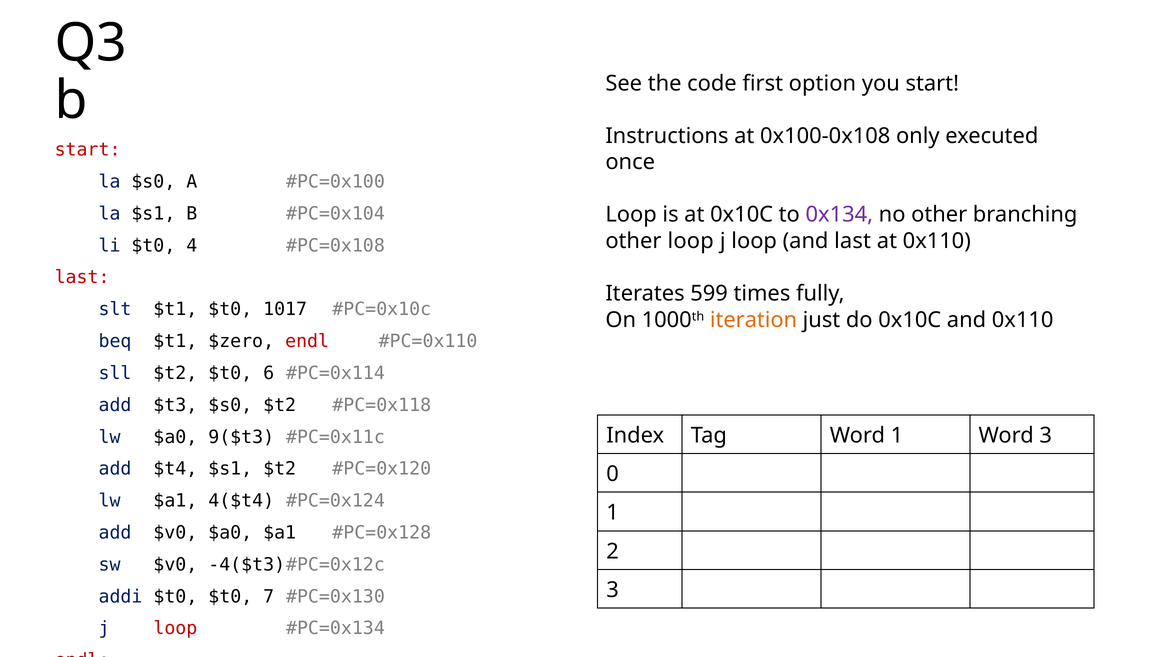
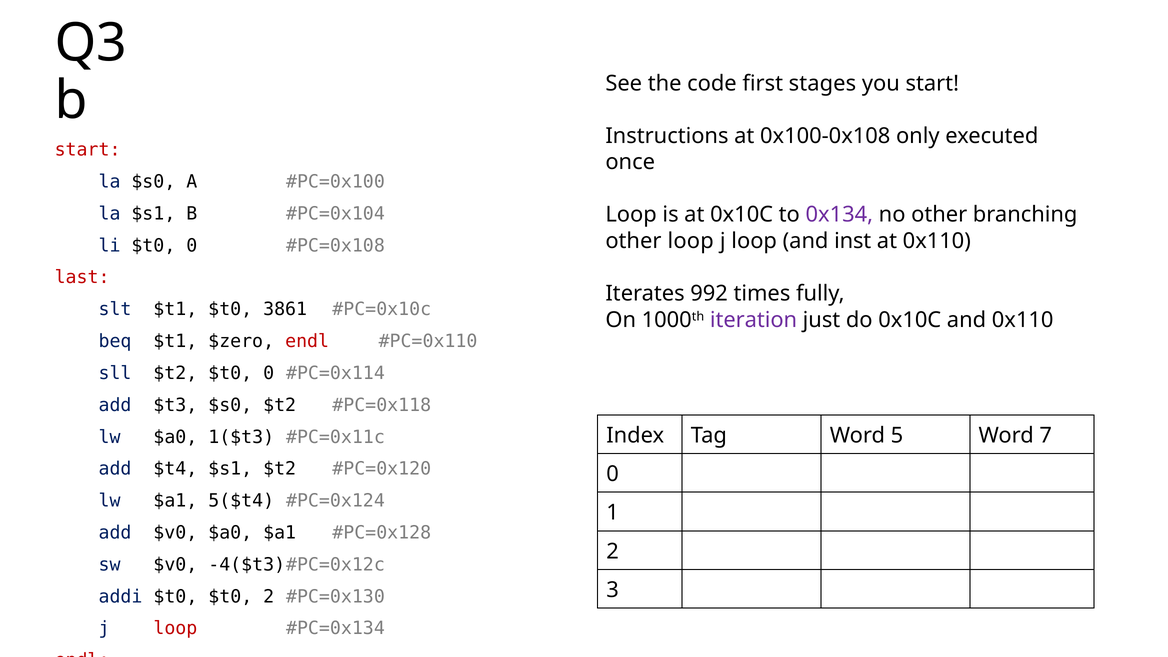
option: option -> stages
and last: last -> inst
li $t0 4: 4 -> 0
599: 599 -> 992
1017: 1017 -> 3861
iteration colour: orange -> purple
$t2 $t0 6: 6 -> 0
9($t3: 9($t3 -> 1($t3
Word 1: 1 -> 5
Word 3: 3 -> 7
4($t4: 4($t4 -> 5($t4
$t0 7: 7 -> 2
